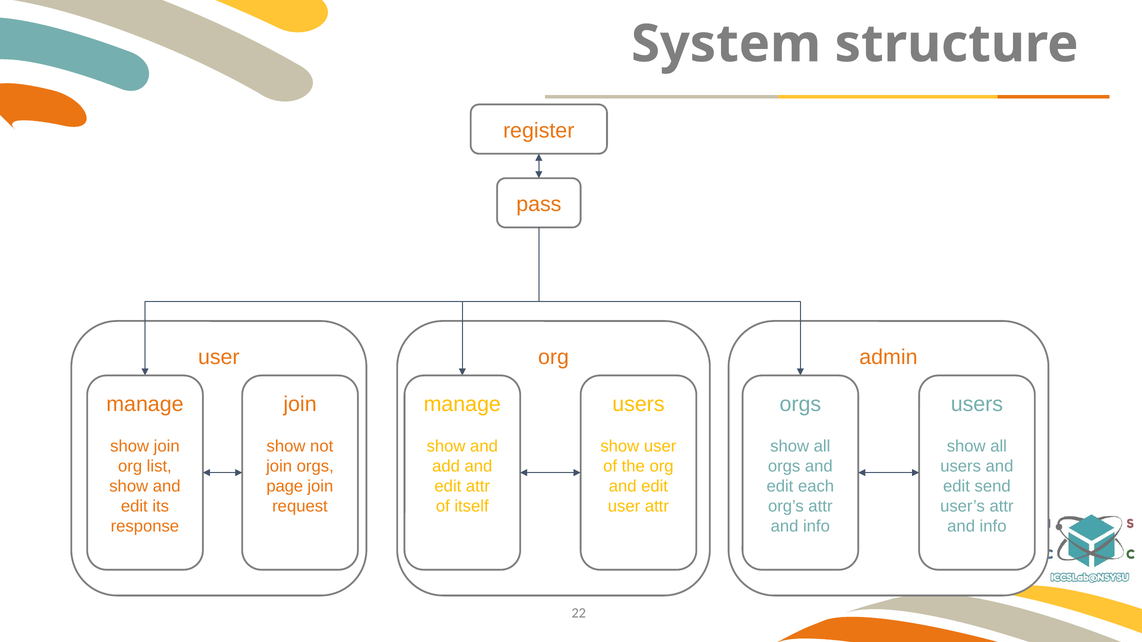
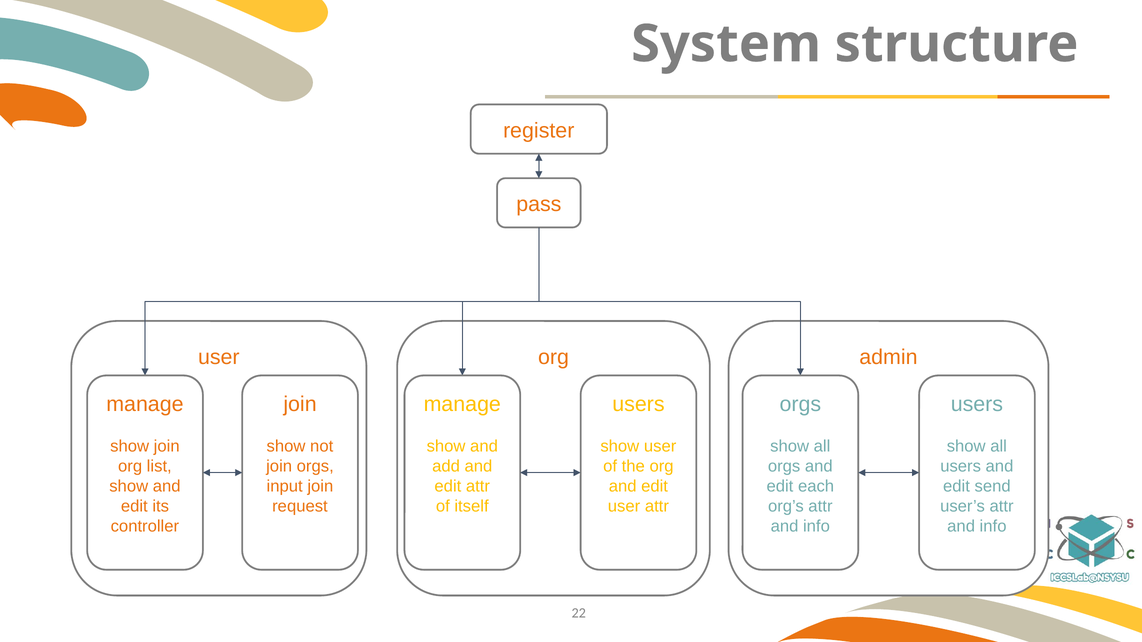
page: page -> input
response: response -> controller
